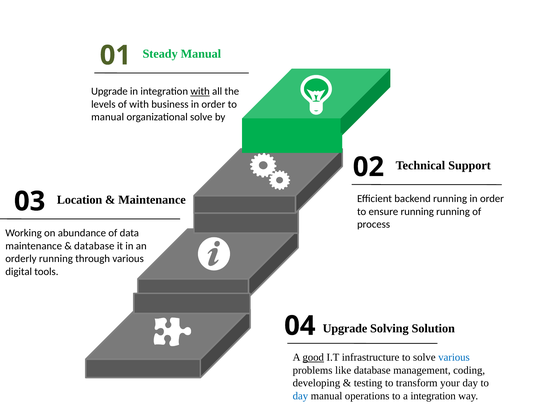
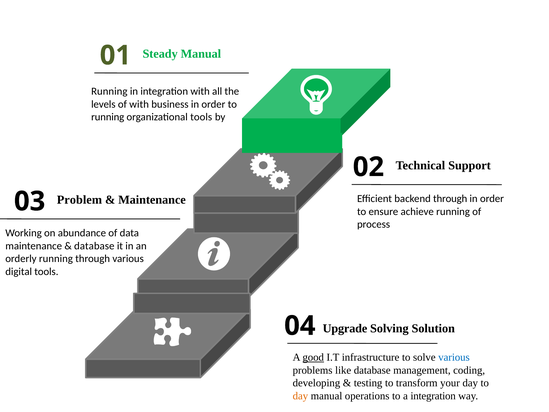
Upgrade at (109, 91): Upgrade -> Running
with at (200, 91) underline: present -> none
manual at (108, 117): manual -> running
organizational solve: solve -> tools
backend running: running -> through
Location: Location -> Problem
ensure running: running -> achieve
day at (300, 396) colour: blue -> orange
